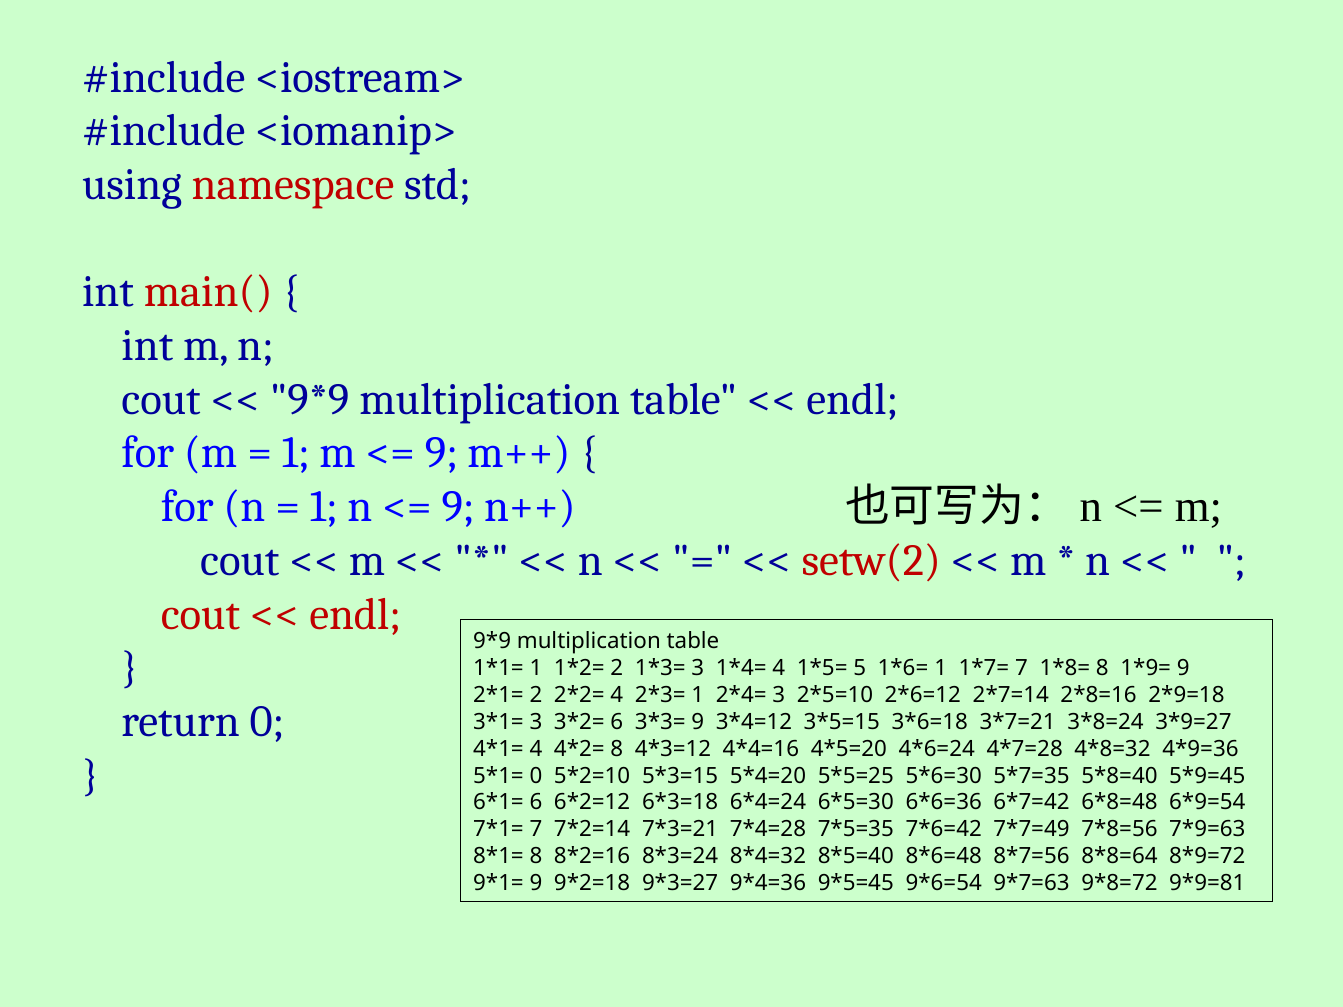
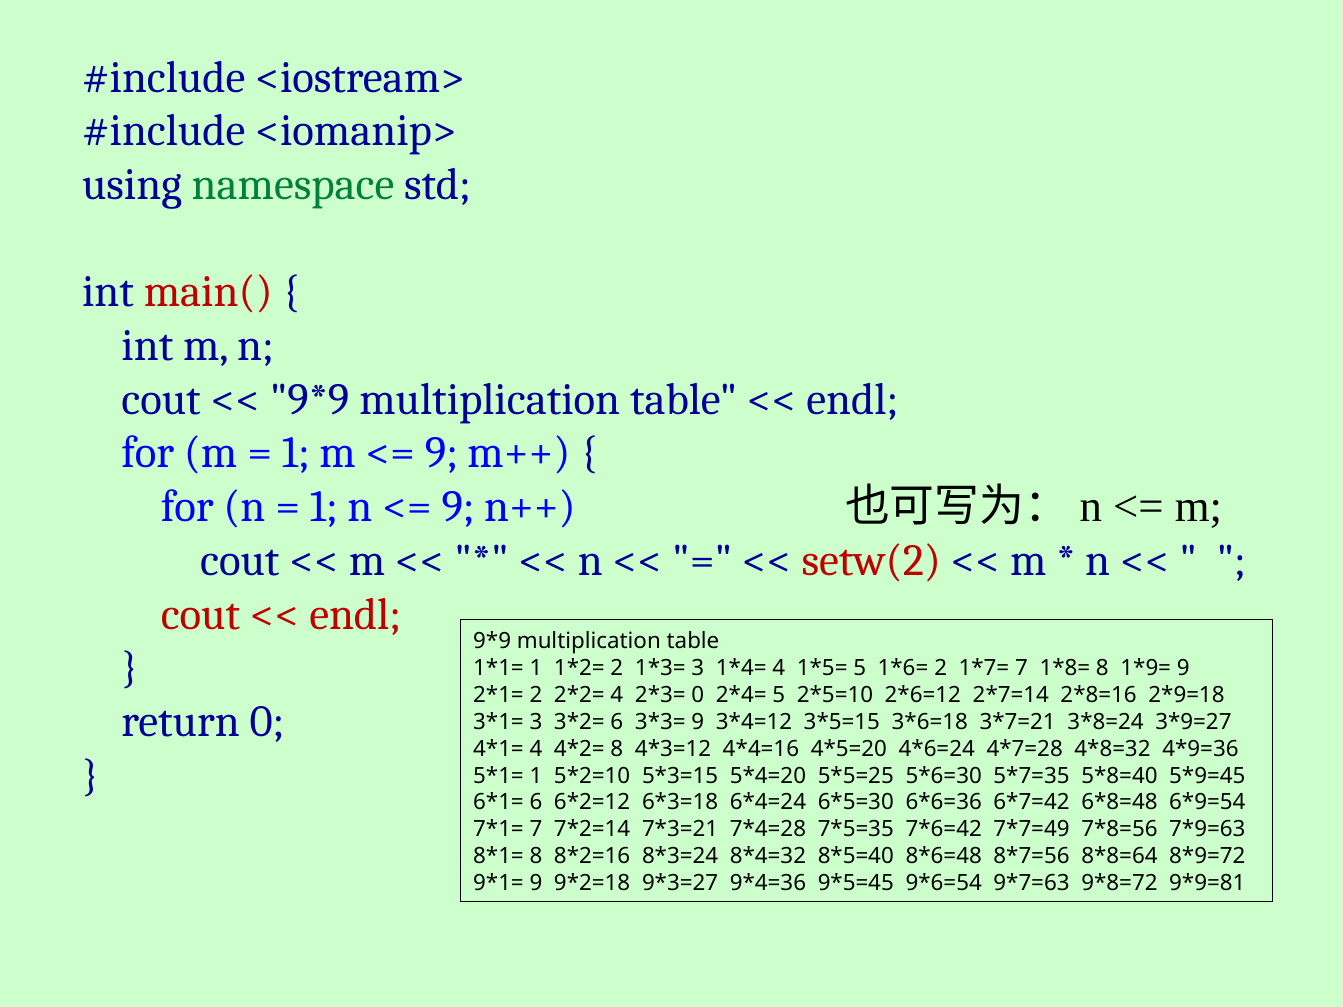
namespace colour: red -> green
1 at (941, 668): 1 -> 2
1 at (698, 695): 1 -> 0
3 at (779, 695): 3 -> 5
0 at (536, 776): 0 -> 1
